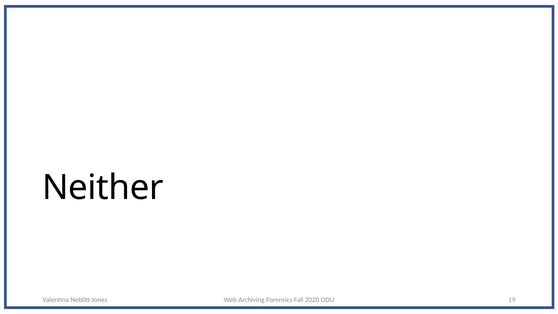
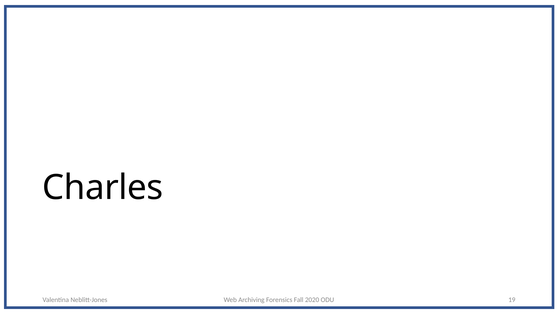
Neither: Neither -> Charles
